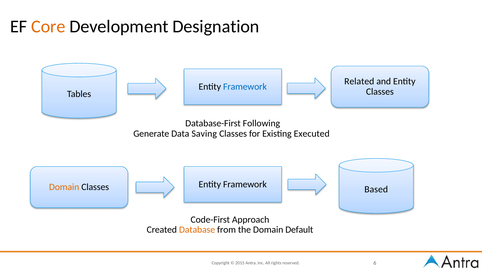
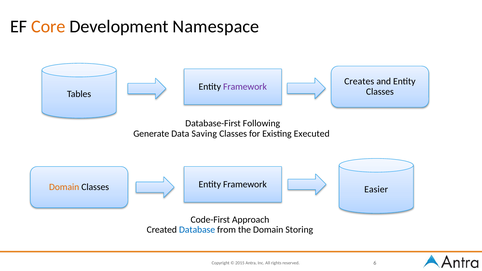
Designation: Designation -> Namespace
Related: Related -> Creates
Framework at (245, 87) colour: blue -> purple
Based: Based -> Easier
Database colour: orange -> blue
Default: Default -> Storing
